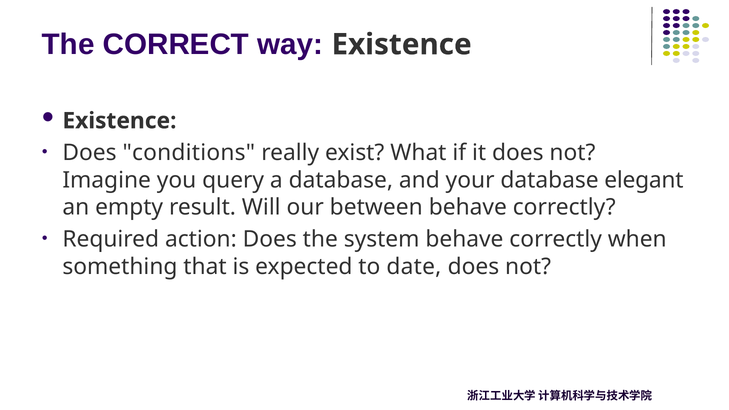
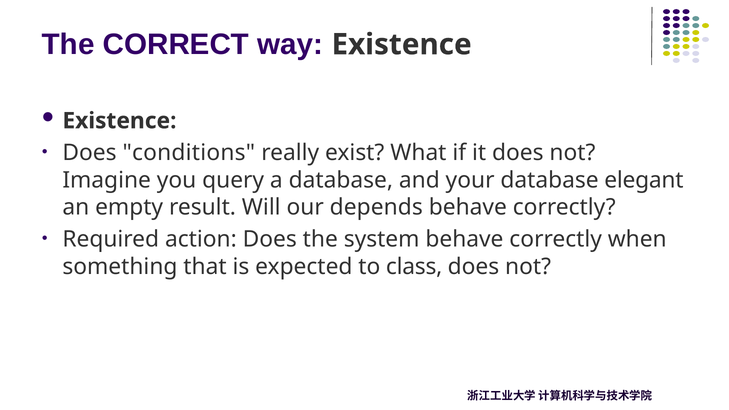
between: between -> depends
date: date -> class
